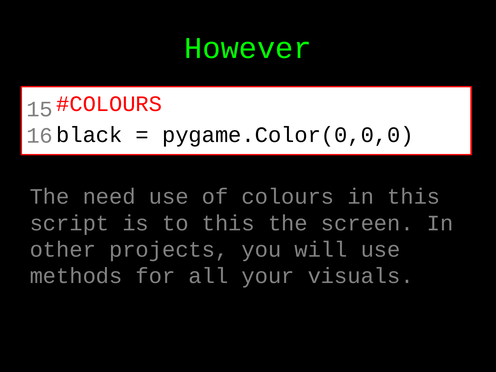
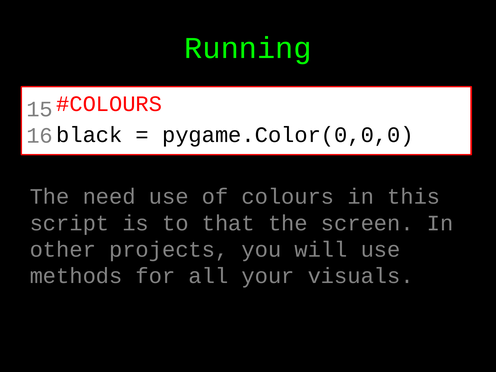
However: However -> Running
to this: this -> that
